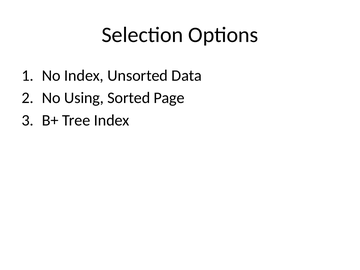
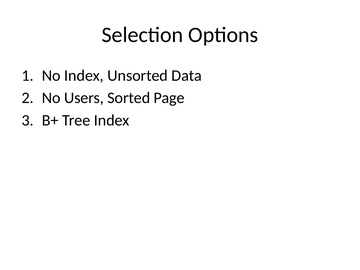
Using: Using -> Users
